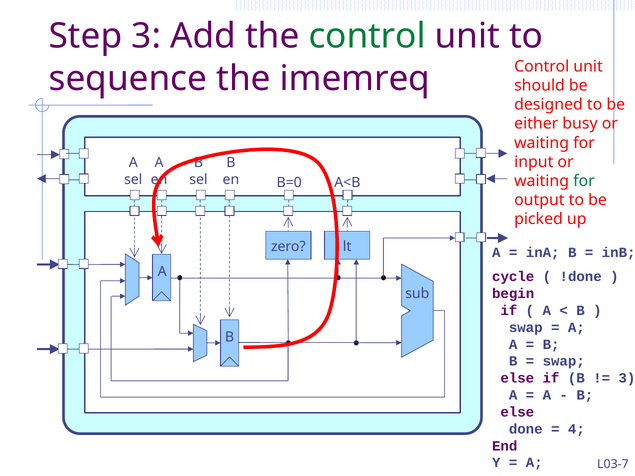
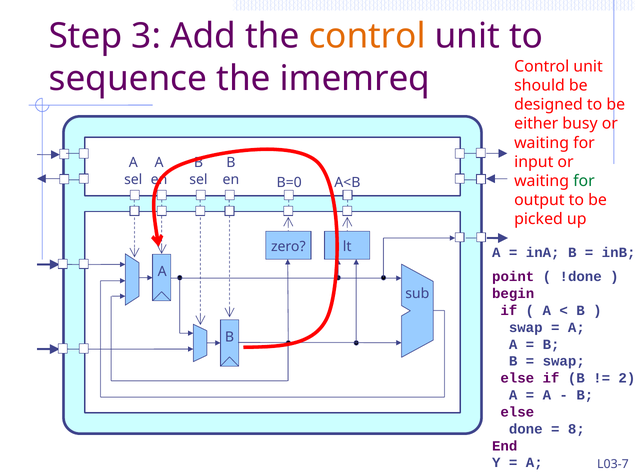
control at (367, 36) colour: green -> orange
cycle: cycle -> point
3 at (627, 378): 3 -> 2
4: 4 -> 8
